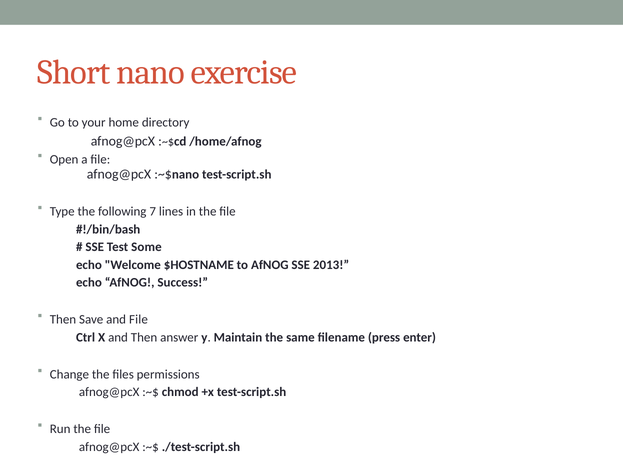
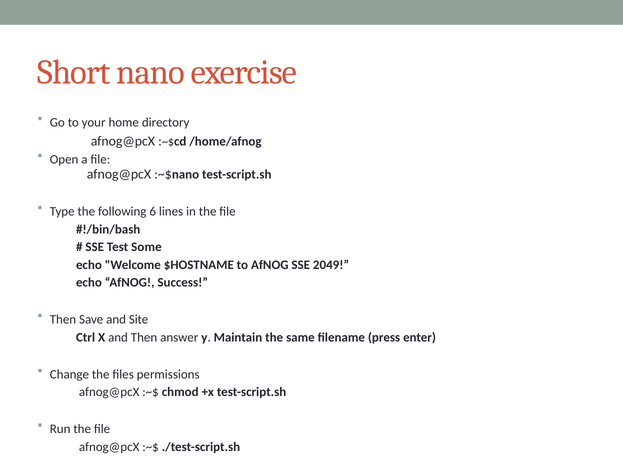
7: 7 -> 6
2013: 2013 -> 2049
and File: File -> Site
